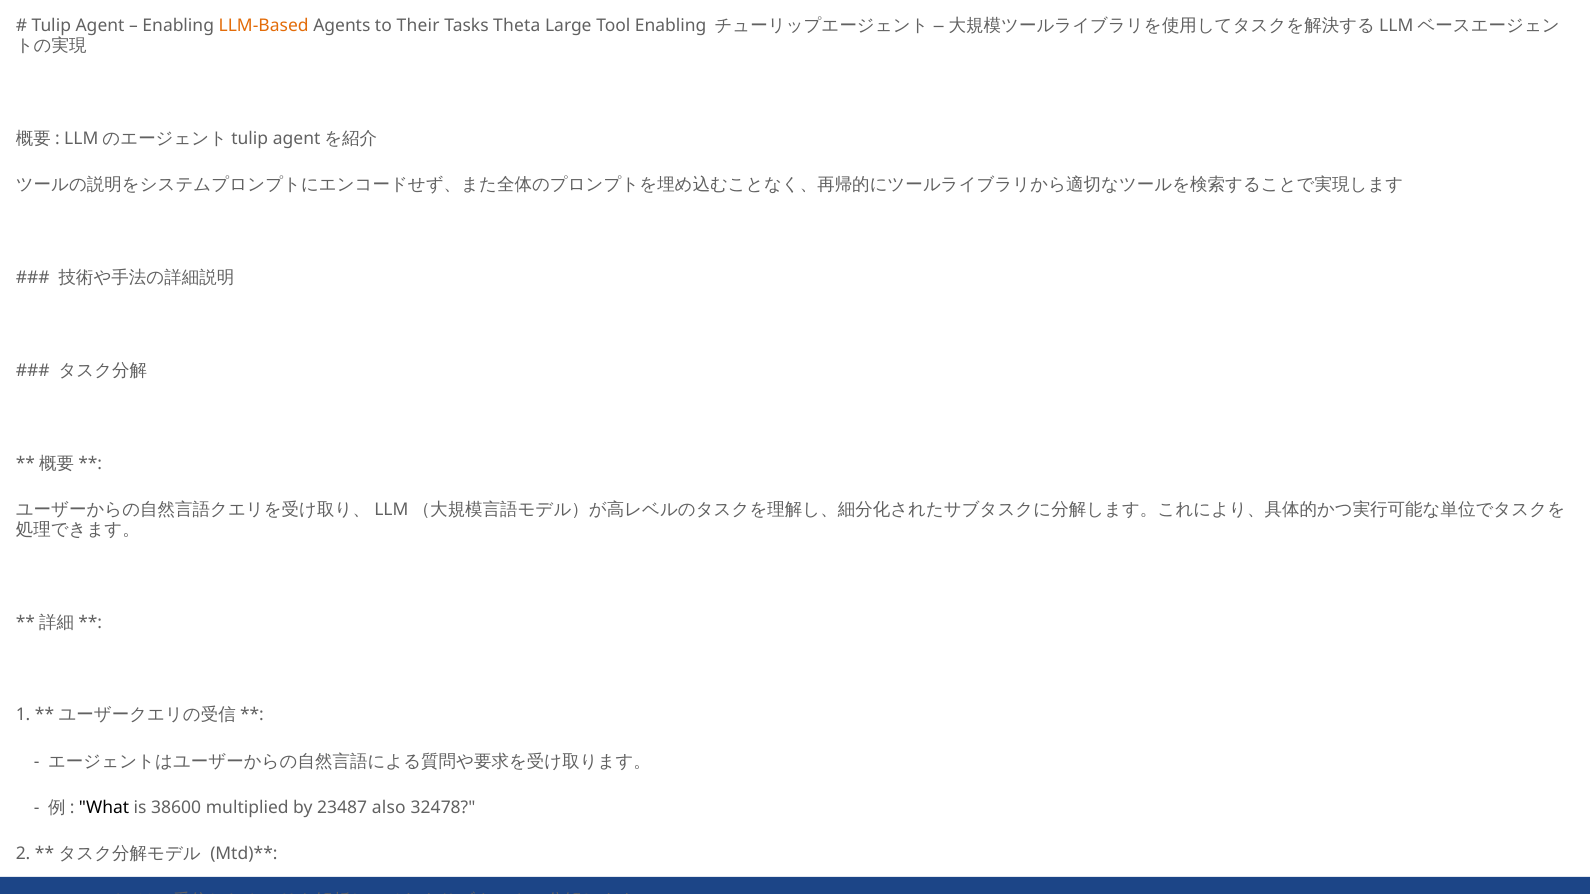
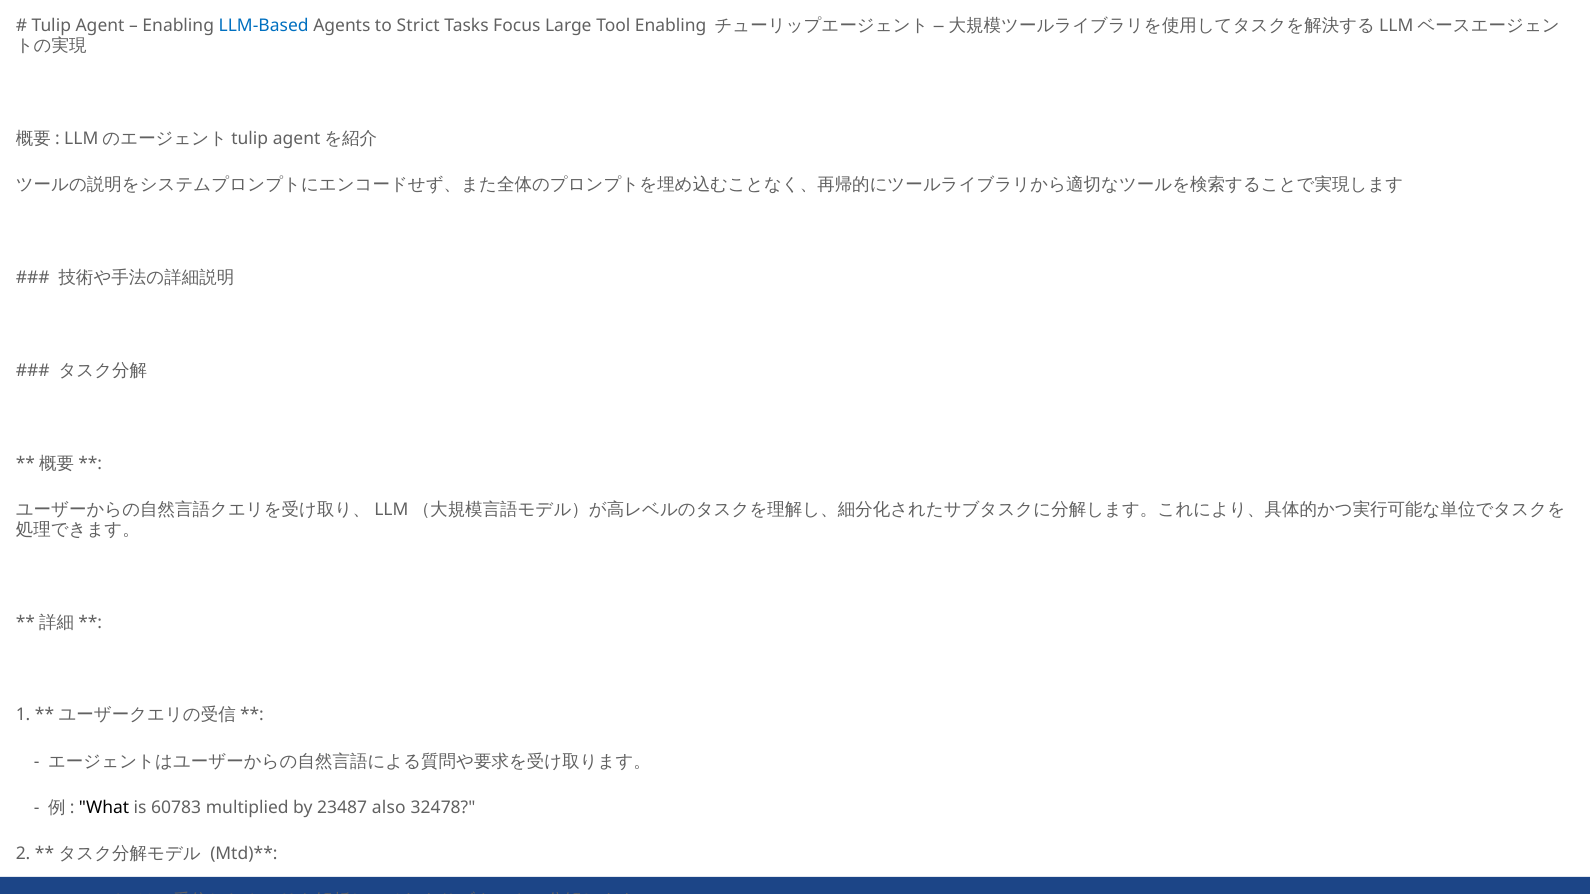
LLM-Based colour: orange -> blue
Their: Their -> Strict
Theta: Theta -> Focus
38600: 38600 -> 60783
